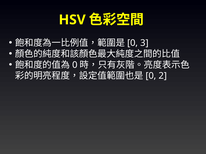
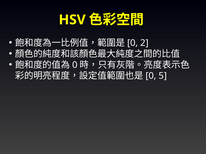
3: 3 -> 2
2: 2 -> 5
